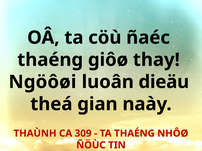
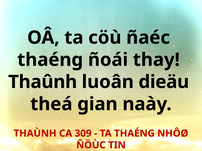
giôø: giôø -> ñoái
Ngöôøi: Ngöôøi -> Thaûnh
